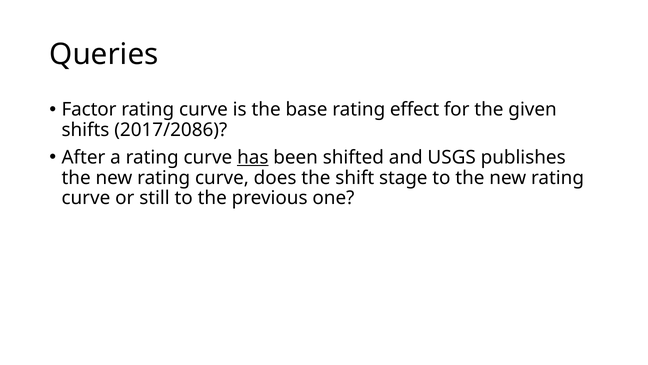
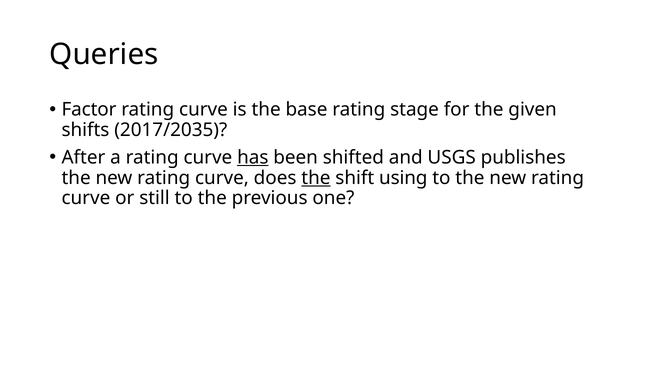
effect: effect -> stage
2017/2086: 2017/2086 -> 2017/2035
the at (316, 178) underline: none -> present
stage: stage -> using
